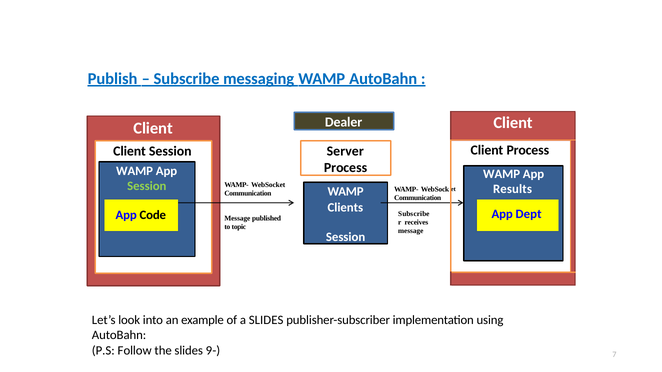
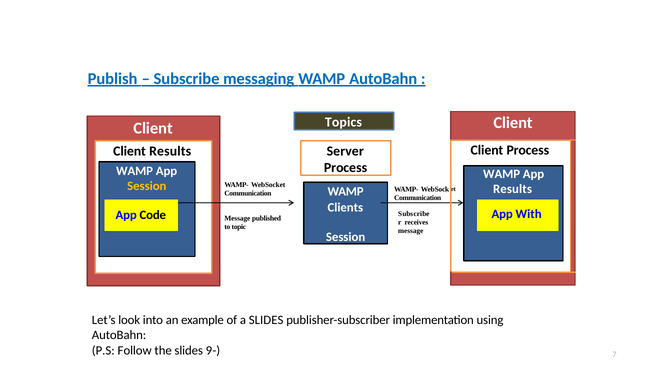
Dealer: Dealer -> Topics
Client Session: Session -> Results
Session at (147, 186) colour: light green -> yellow
Dept: Dept -> With
